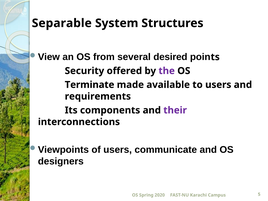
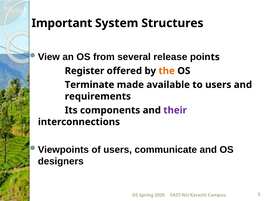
Separable: Separable -> Important
desired: desired -> release
Security: Security -> Register
the colour: purple -> orange
